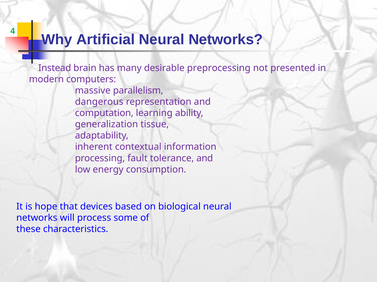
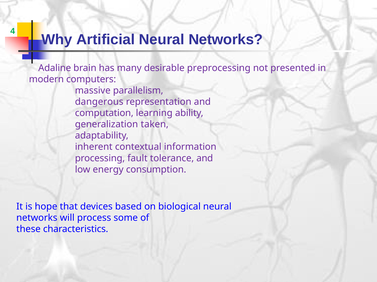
Instead: Instead -> Adaline
tissue: tissue -> taken
